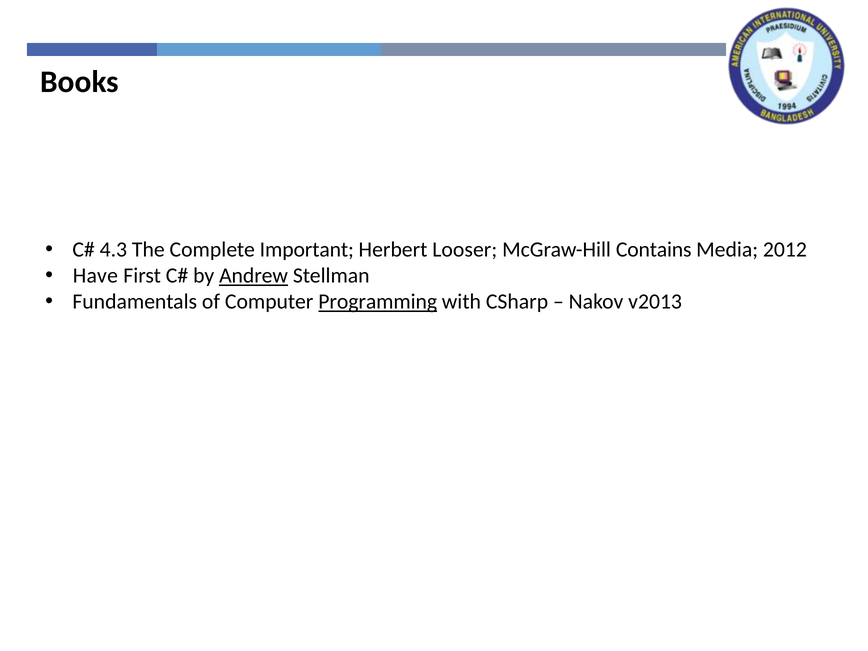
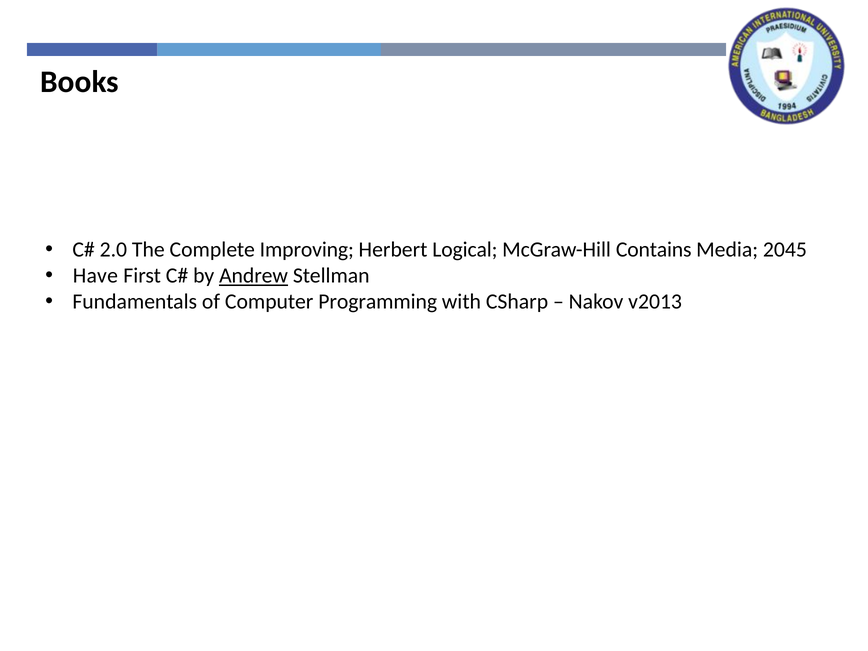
4.3: 4.3 -> 2.0
Important: Important -> Improving
Looser: Looser -> Logical
2012: 2012 -> 2045
Programming underline: present -> none
